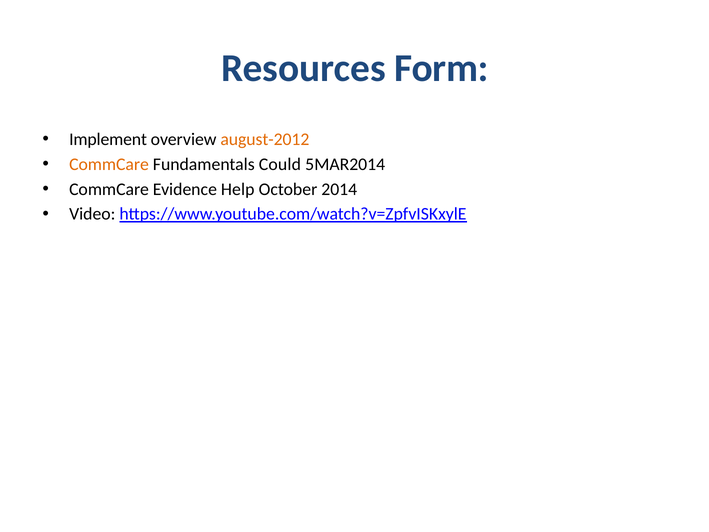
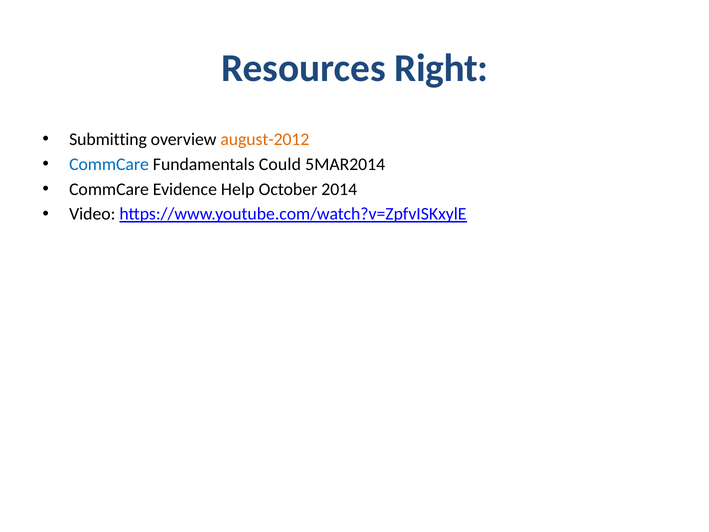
Form: Form -> Right
Implement: Implement -> Submitting
CommCare at (109, 164) colour: orange -> blue
